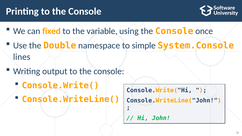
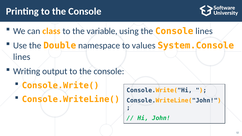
fixed: fixed -> class
Console once: once -> lines
simple: simple -> values
